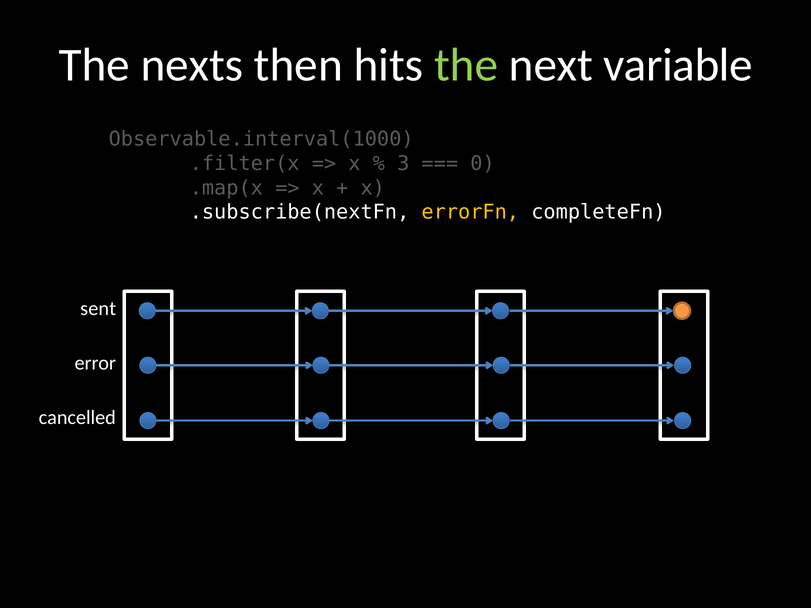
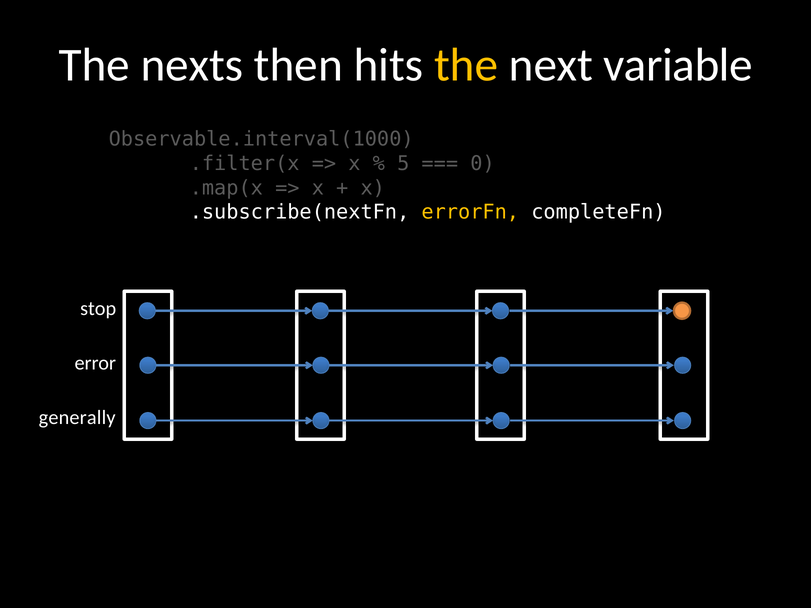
the at (466, 65) colour: light green -> yellow
3: 3 -> 5
sent: sent -> stop
cancelled: cancelled -> generally
